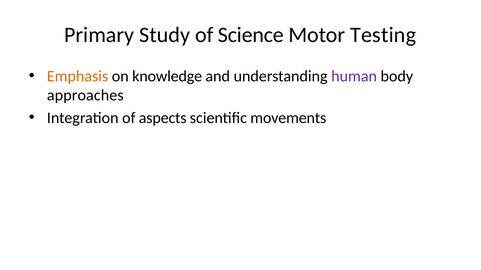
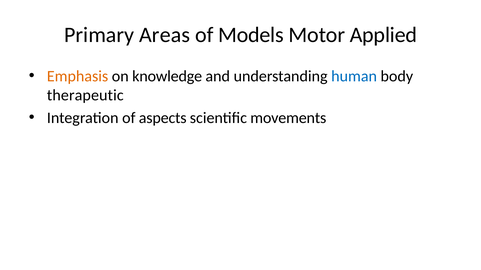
Study: Study -> Areas
Science: Science -> Models
Testing: Testing -> Applied
human colour: purple -> blue
approaches: approaches -> therapeutic
